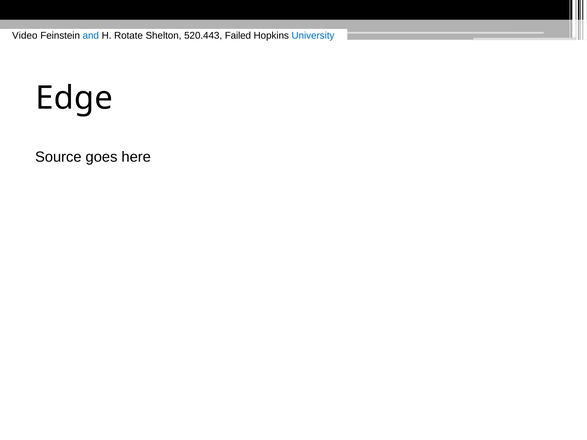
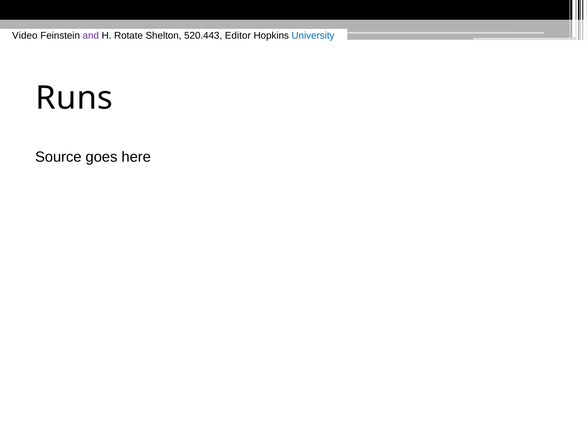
and colour: blue -> purple
Failed: Failed -> Editor
Edge: Edge -> Runs
